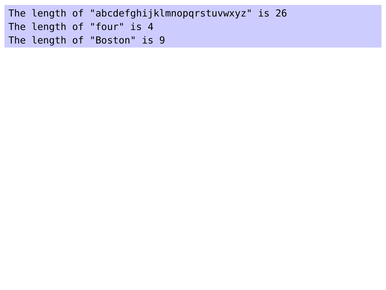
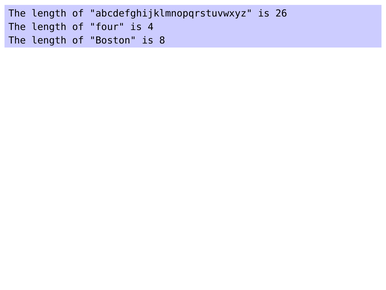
9: 9 -> 8
